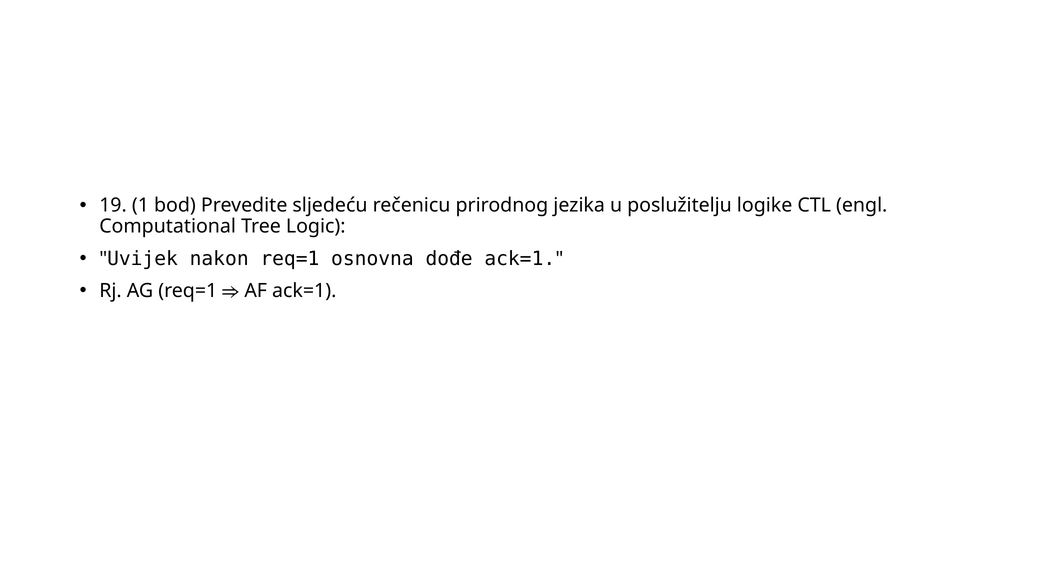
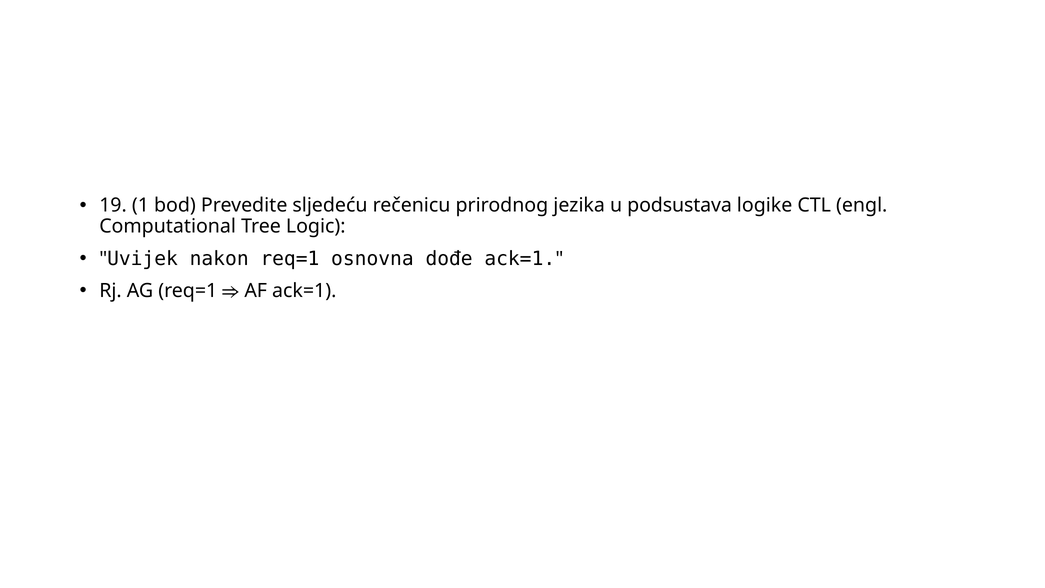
poslužitelju: poslužitelju -> podsustava
